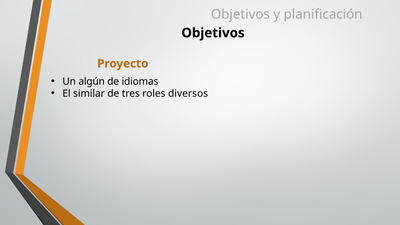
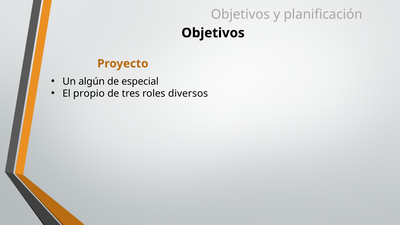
idiomas: idiomas -> especial
similar: similar -> propio
